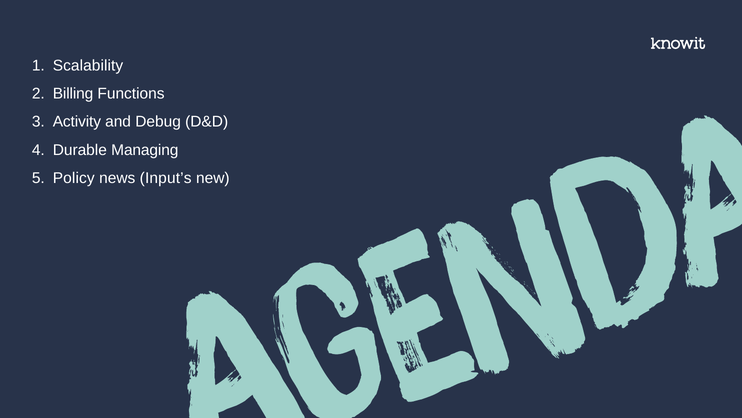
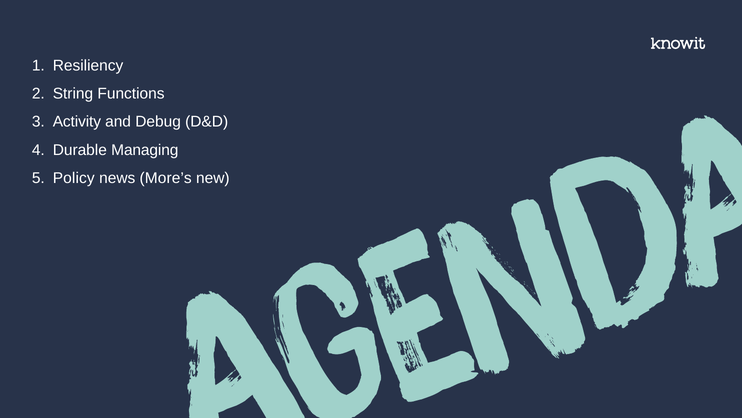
Scalability: Scalability -> Resiliency
Billing: Billing -> String
Input’s: Input’s -> More’s
